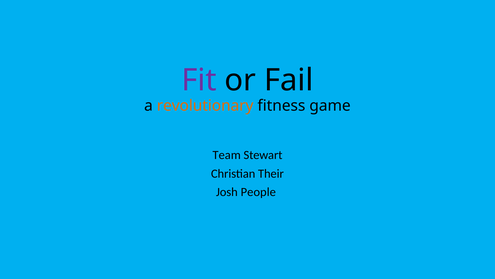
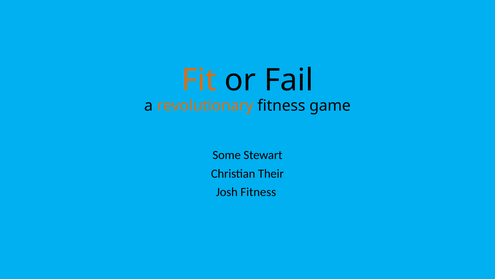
Fit colour: purple -> orange
Team: Team -> Some
Josh People: People -> Fitness
